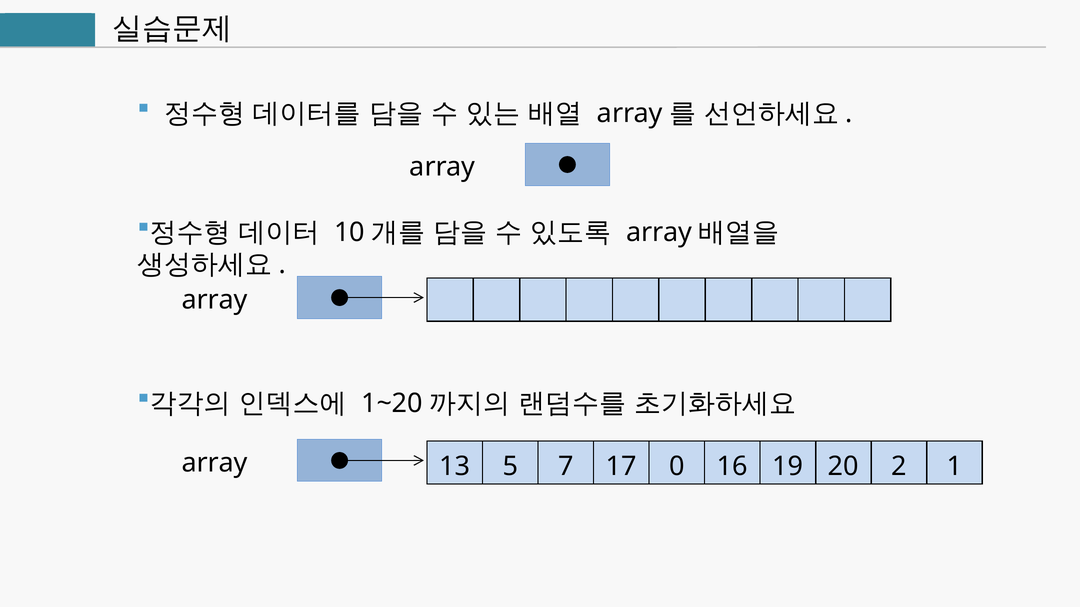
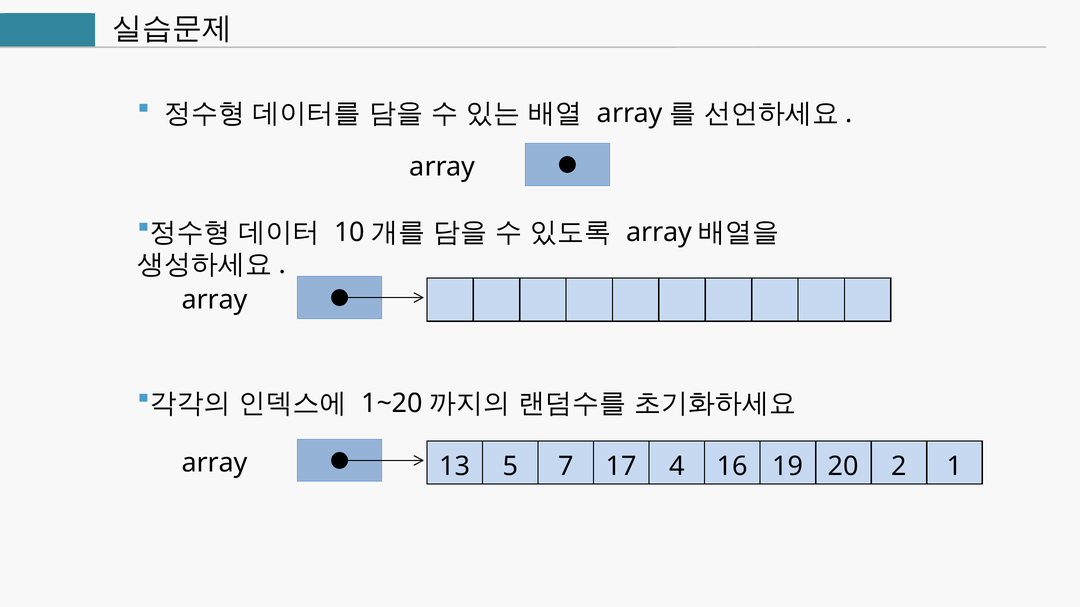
0: 0 -> 4
